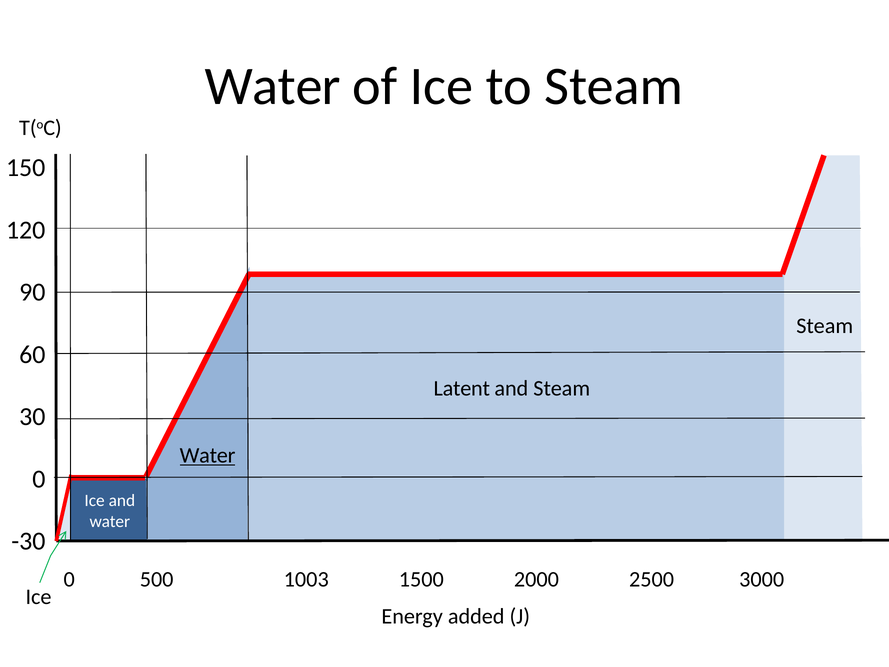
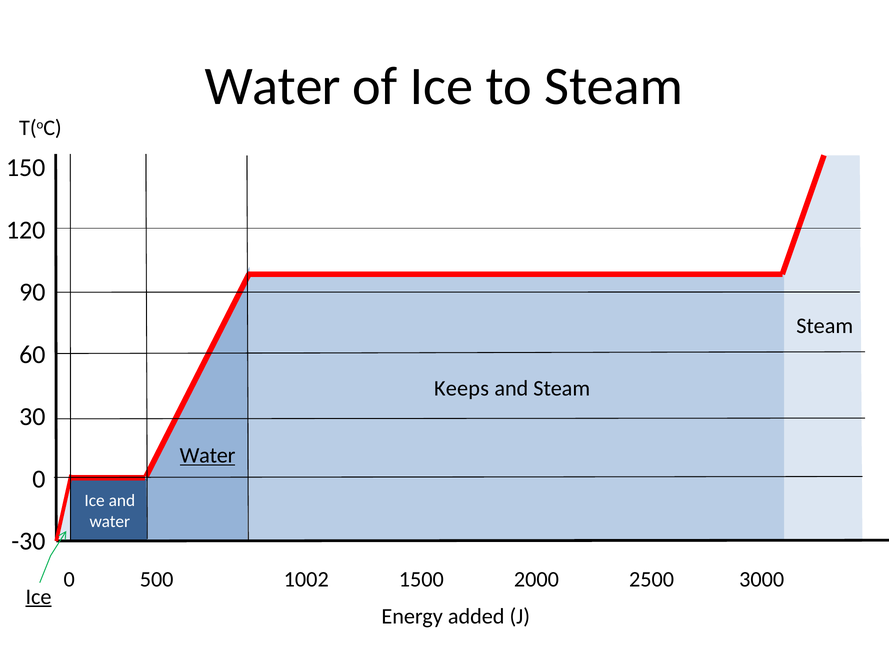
Latent: Latent -> Keeps
1003: 1003 -> 1002
Ice at (39, 597) underline: none -> present
